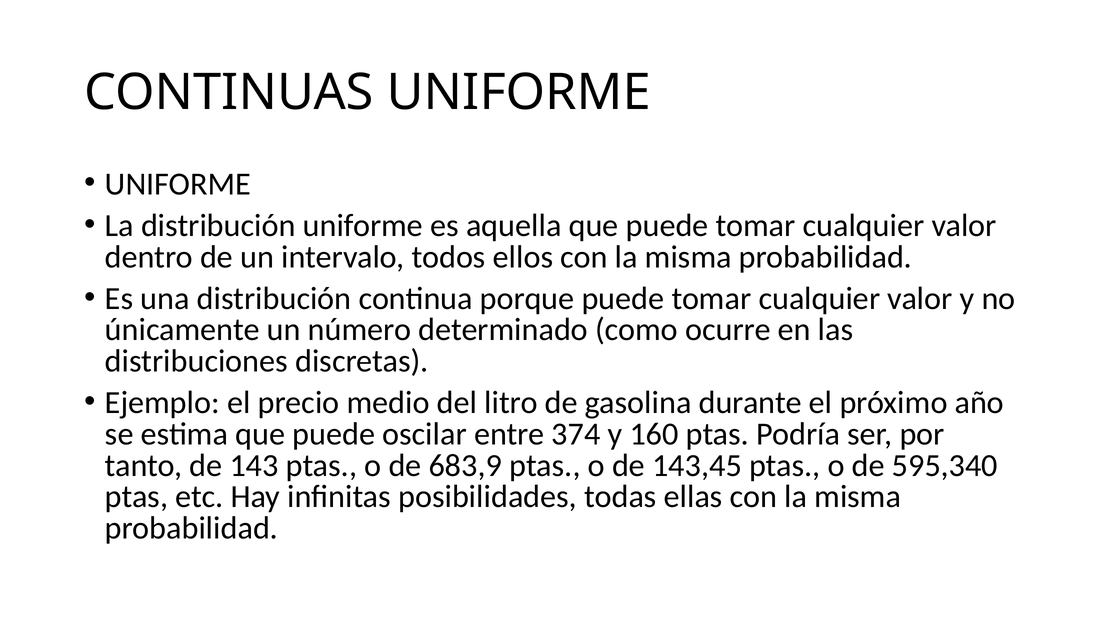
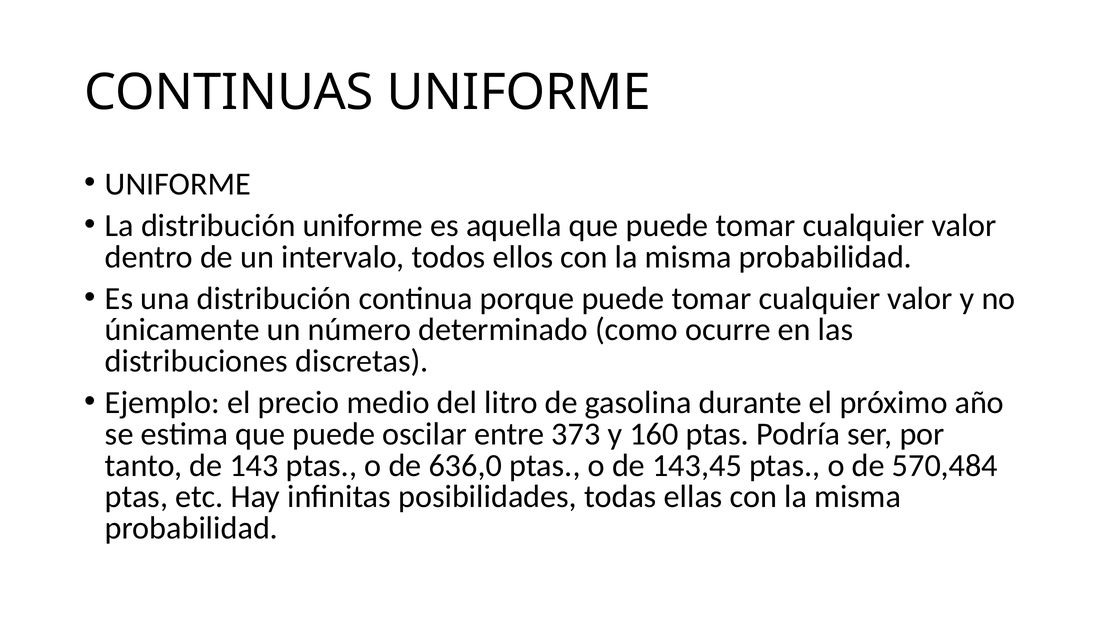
374: 374 -> 373
683,9: 683,9 -> 636,0
595,340: 595,340 -> 570,484
